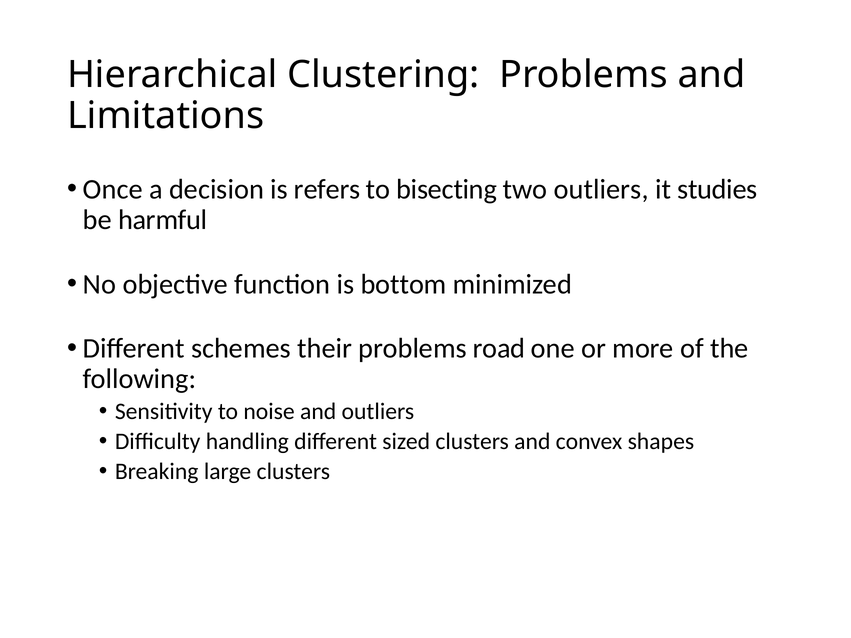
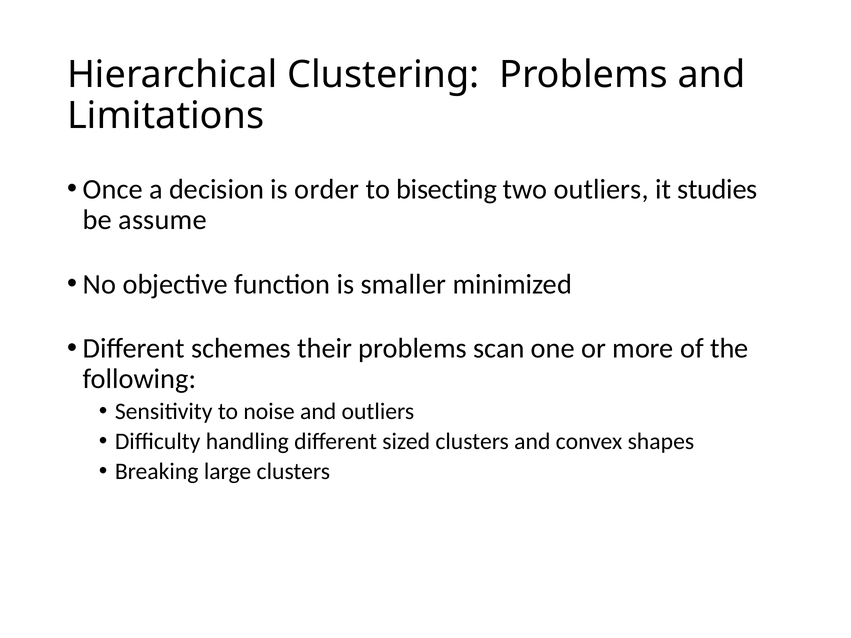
refers: refers -> order
harmful: harmful -> assume
bottom: bottom -> smaller
road: road -> scan
